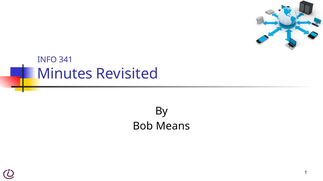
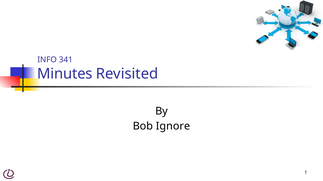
Means: Means -> Ignore
